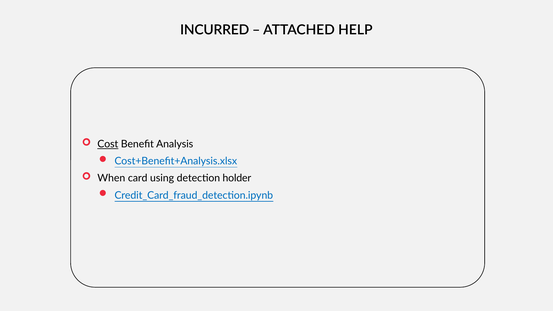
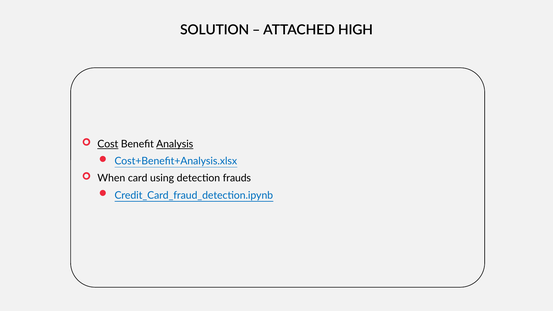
INCURRED: INCURRED -> SOLUTION
HELP: HELP -> HIGH
Analysis underline: none -> present
holder: holder -> frauds
